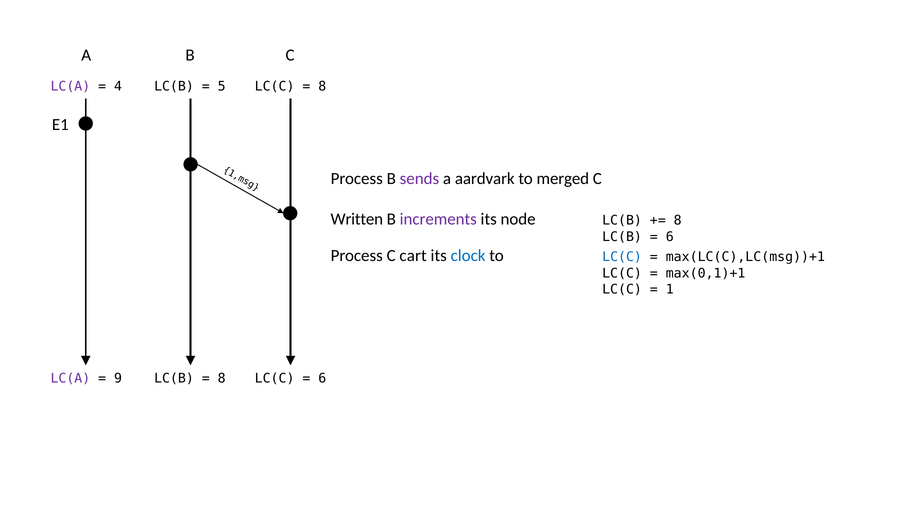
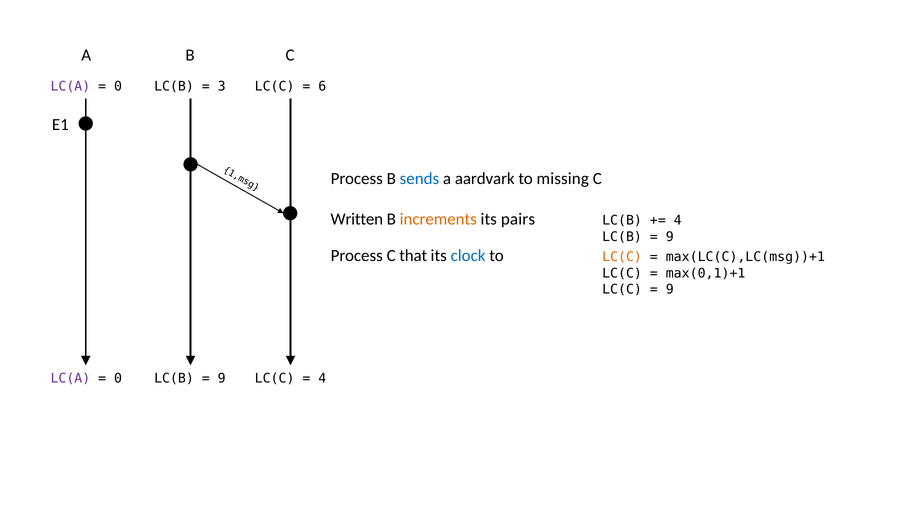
4 at (118, 86): 4 -> 0
5: 5 -> 3
8 at (322, 86): 8 -> 6
sends colour: purple -> blue
merged: merged -> missing
increments colour: purple -> orange
node: node -> pairs
8 at (678, 221): 8 -> 4
6 at (670, 237): 6 -> 9
cart: cart -> that
LC(C at (622, 257) colour: blue -> orange
1 at (670, 289): 1 -> 9
9 at (118, 379): 9 -> 0
8 at (222, 379): 8 -> 9
6 at (322, 379): 6 -> 4
